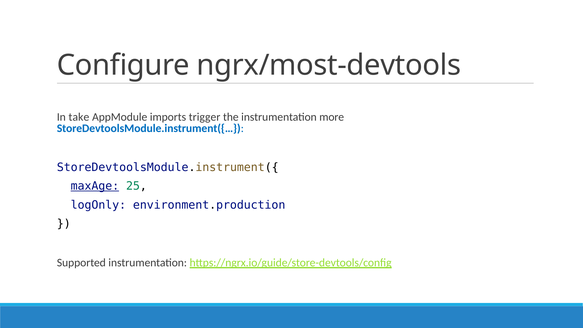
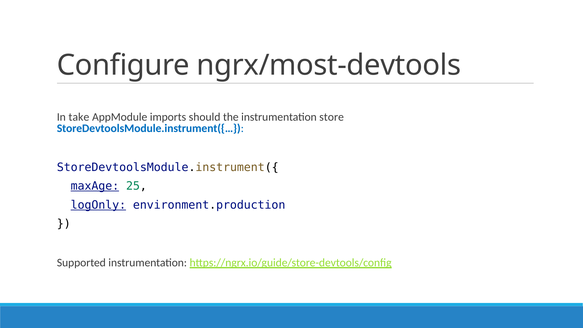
trigger: trigger -> should
more: more -> store
logOnly underline: none -> present
